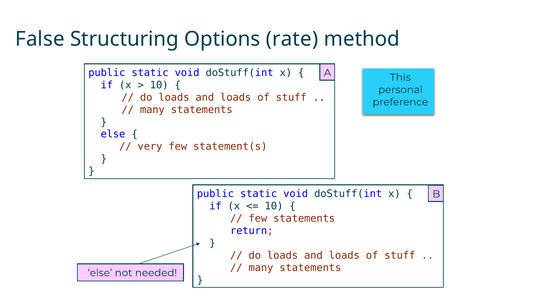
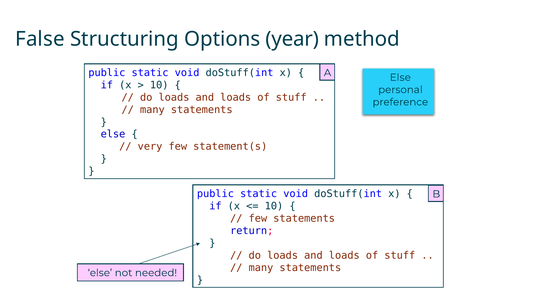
rate: rate -> year
This at (400, 77): This -> Else
